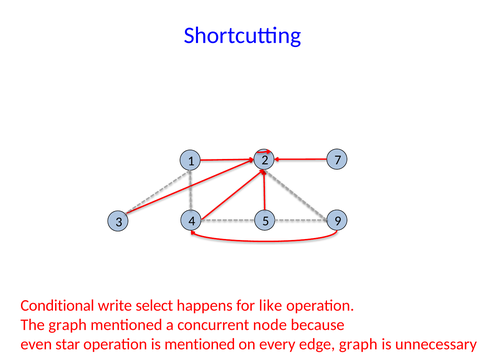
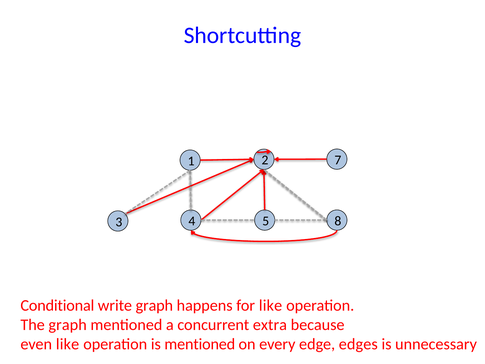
9: 9 -> 8
write select: select -> graph
node: node -> extra
even star: star -> like
edge graph: graph -> edges
